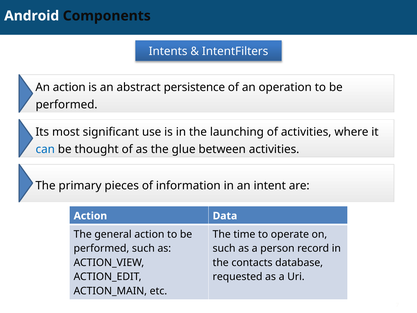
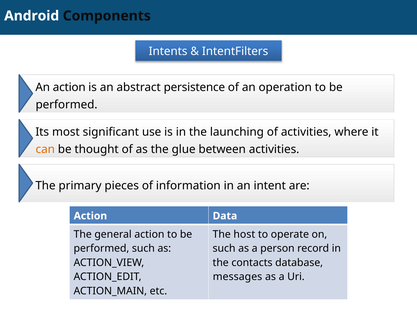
can colour: blue -> orange
time: time -> host
requested: requested -> messages
